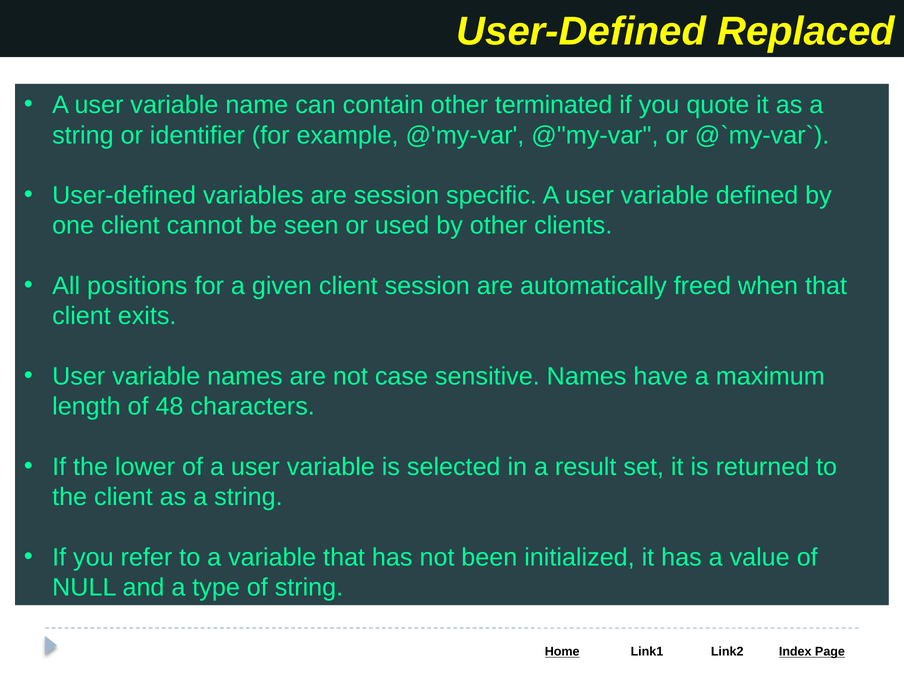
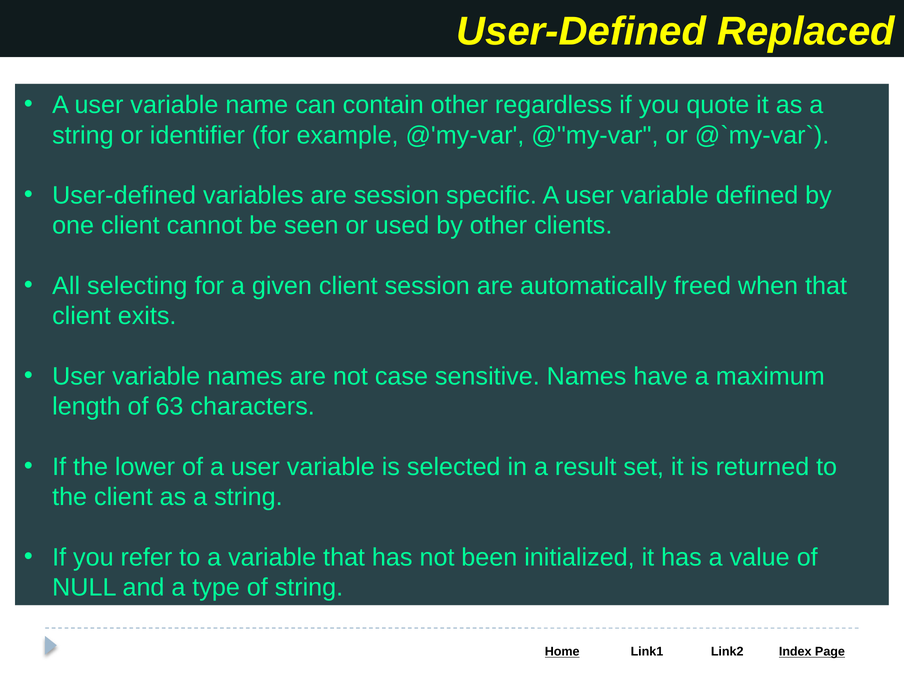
terminated: terminated -> regardless
positions: positions -> selecting
48: 48 -> 63
